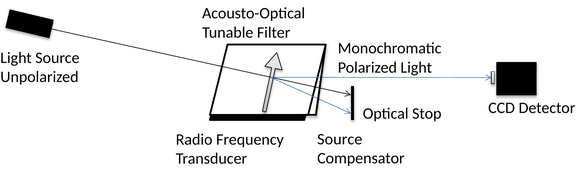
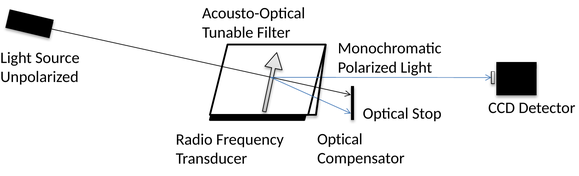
Source at (340, 139): Source -> Optical
